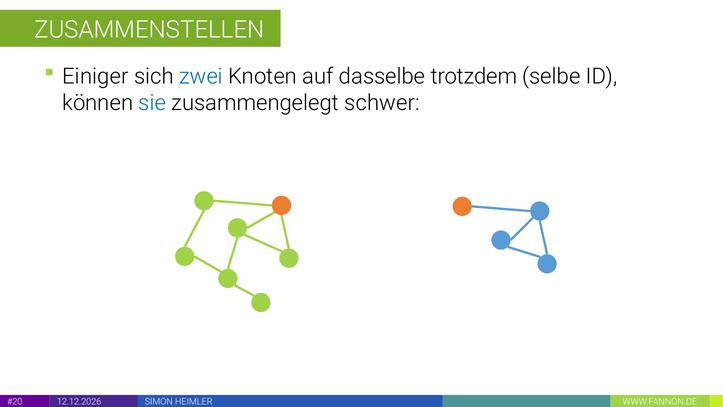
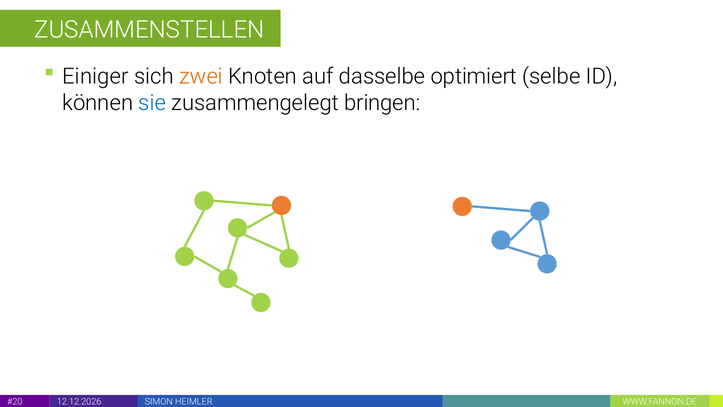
zwei colour: blue -> orange
trotzdem: trotzdem -> optimiert
schwer: schwer -> bringen
